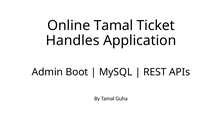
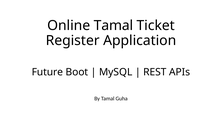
Handles: Handles -> Register
Admin: Admin -> Future
